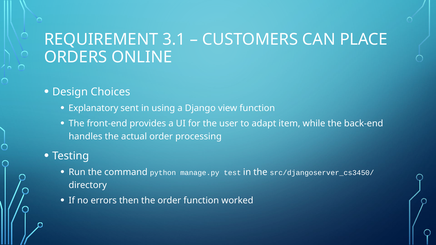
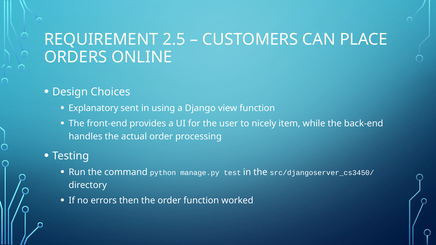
3.1: 3.1 -> 2.5
adapt: adapt -> nicely
